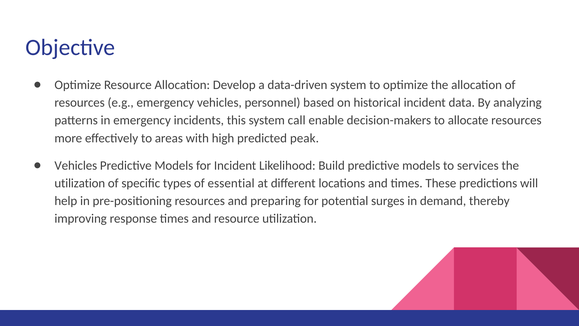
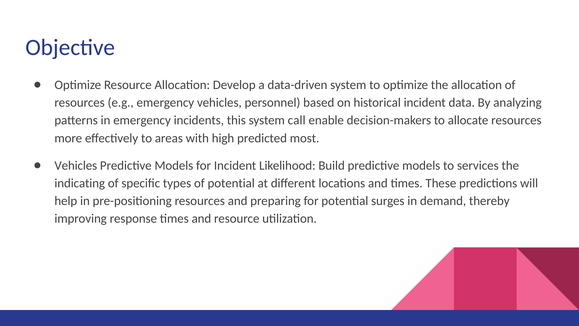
peak: peak -> most
utilization at (80, 183): utilization -> indicating
of essential: essential -> potential
